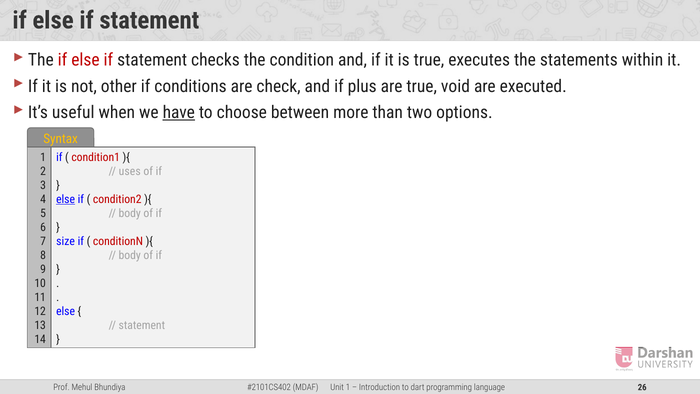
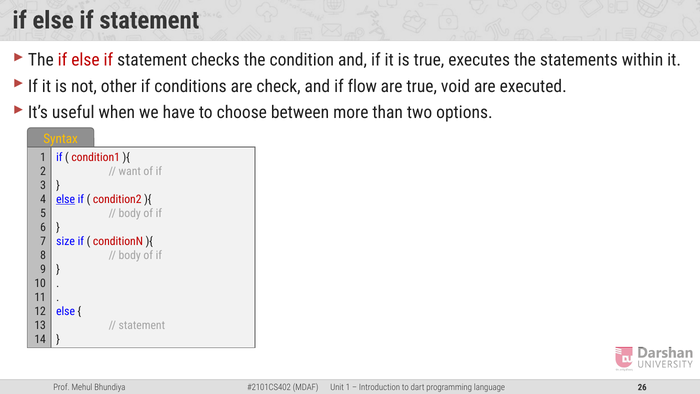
plus: plus -> flow
have underline: present -> none
uses: uses -> want
